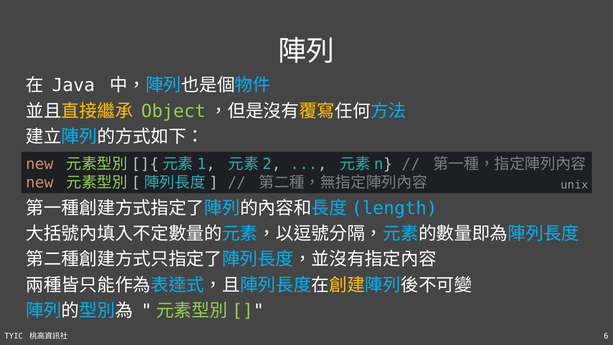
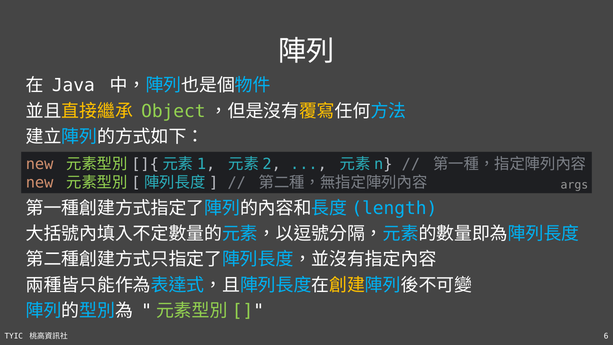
unix: unix -> args
